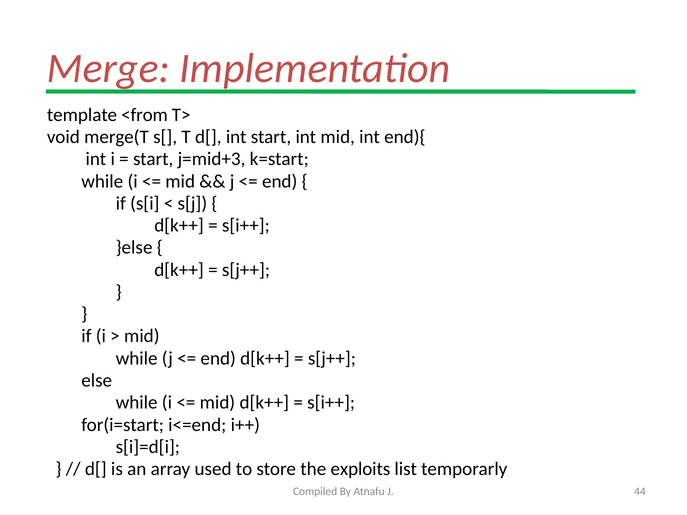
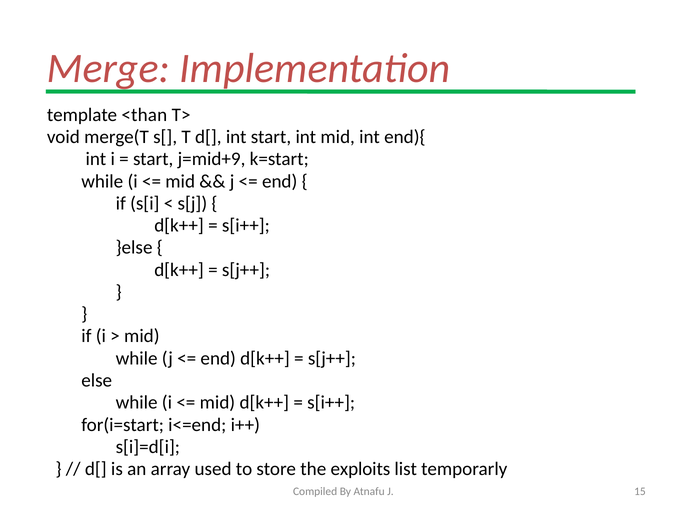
<from: <from -> <than
j=mid+3: j=mid+3 -> j=mid+9
44: 44 -> 15
